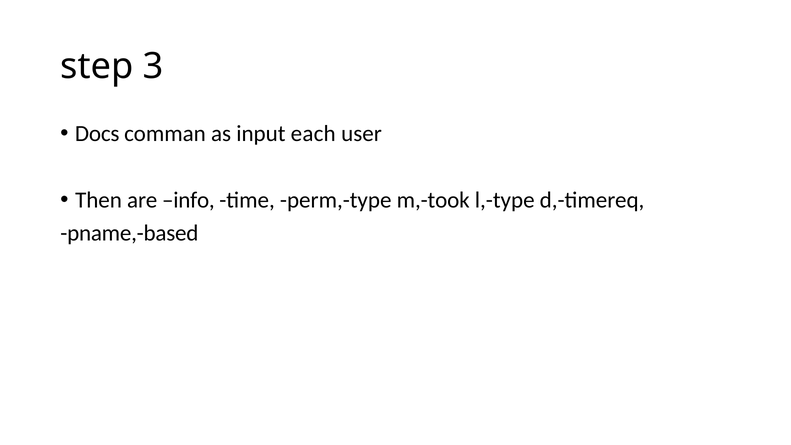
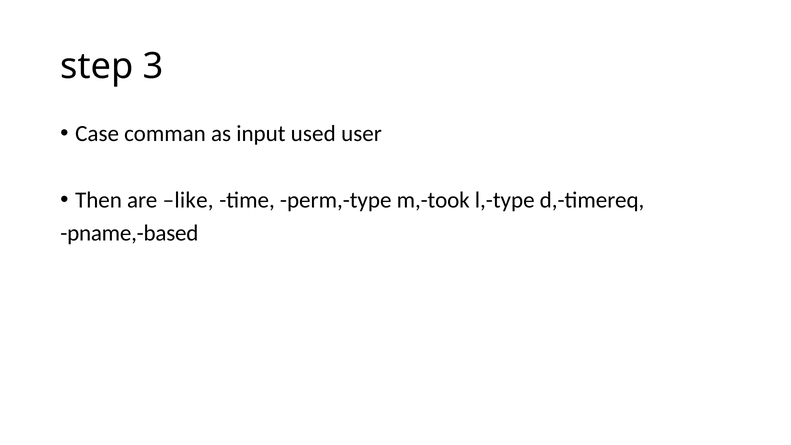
Docs: Docs -> Case
each: each -> used
info: info -> like
